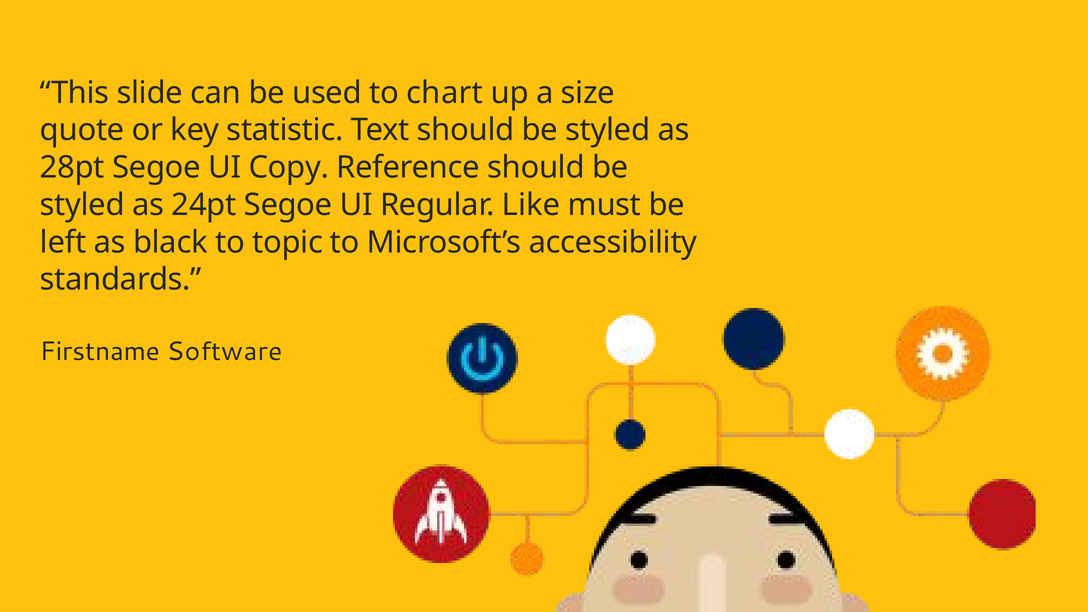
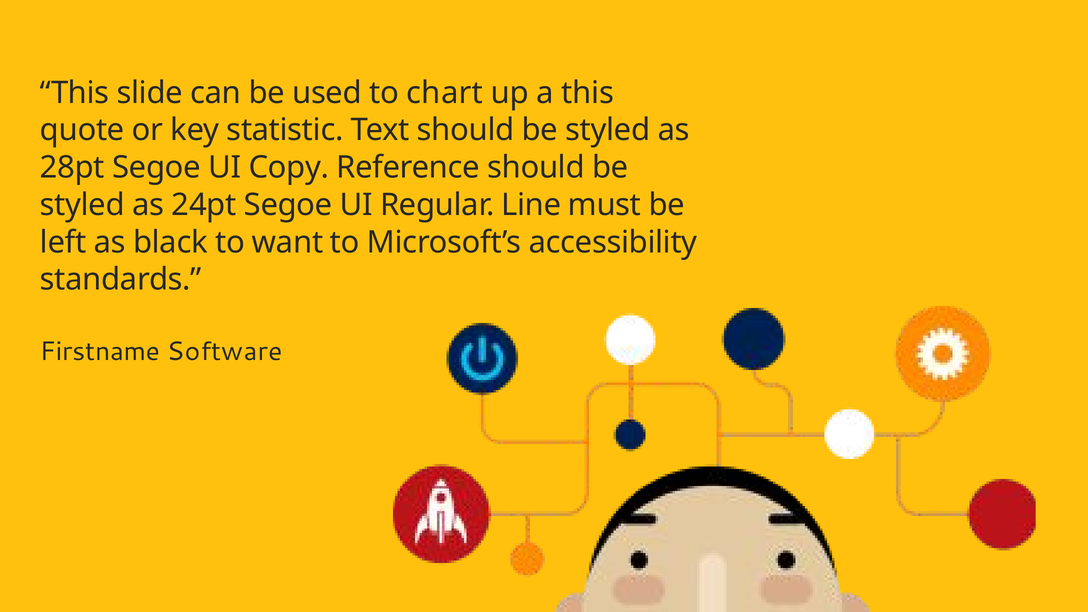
a size: size -> this
Like: Like -> Line
topic: topic -> want
